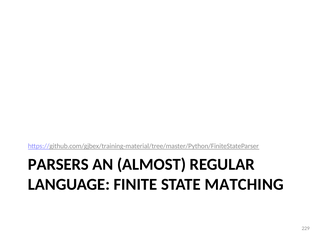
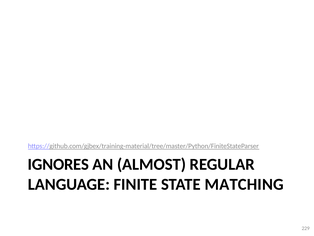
PARSERS: PARSERS -> IGNORES
